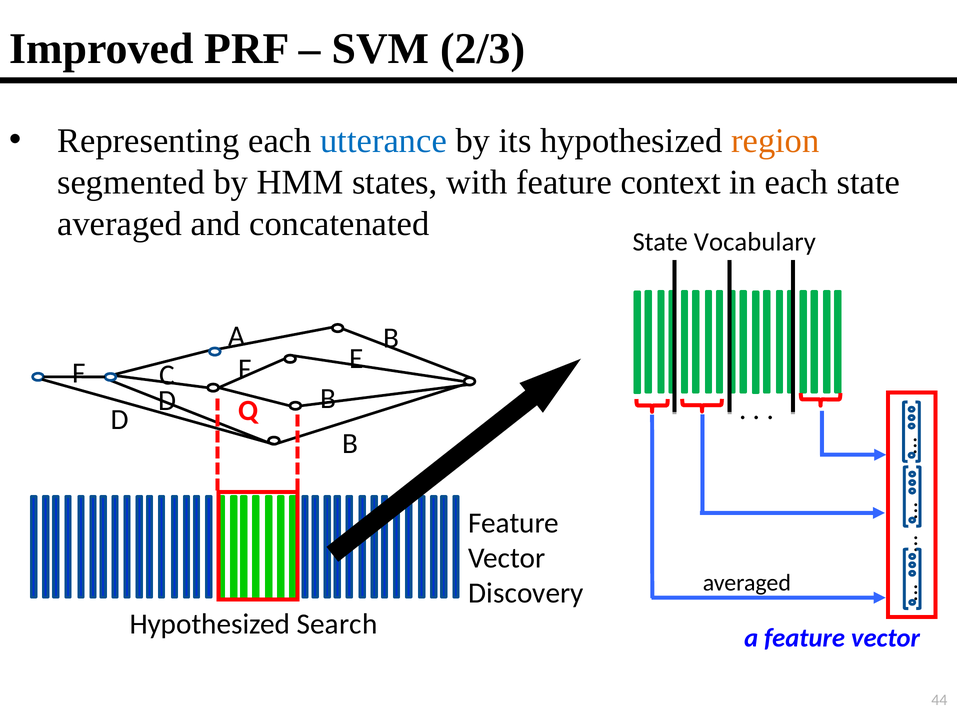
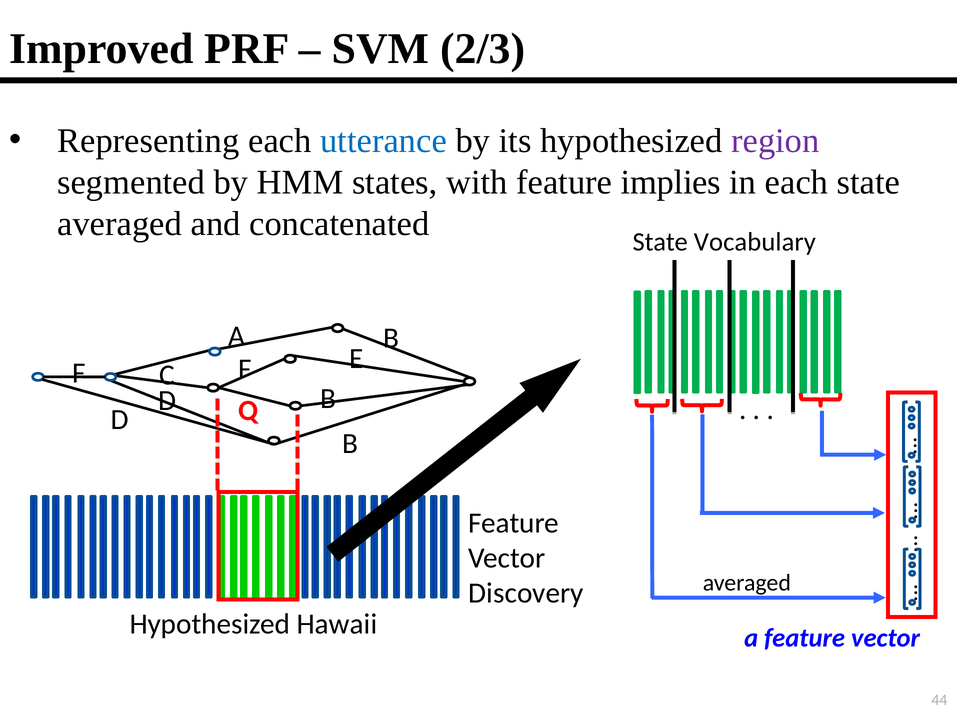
region colour: orange -> purple
context: context -> implies
Search: Search -> Hawaii
